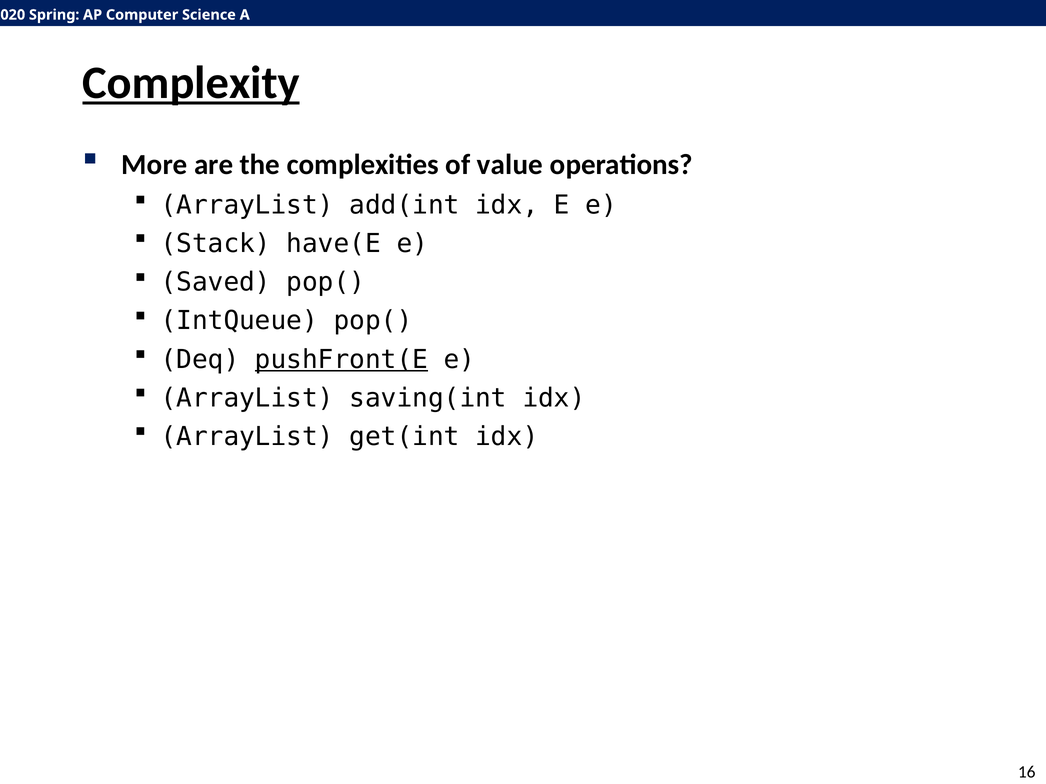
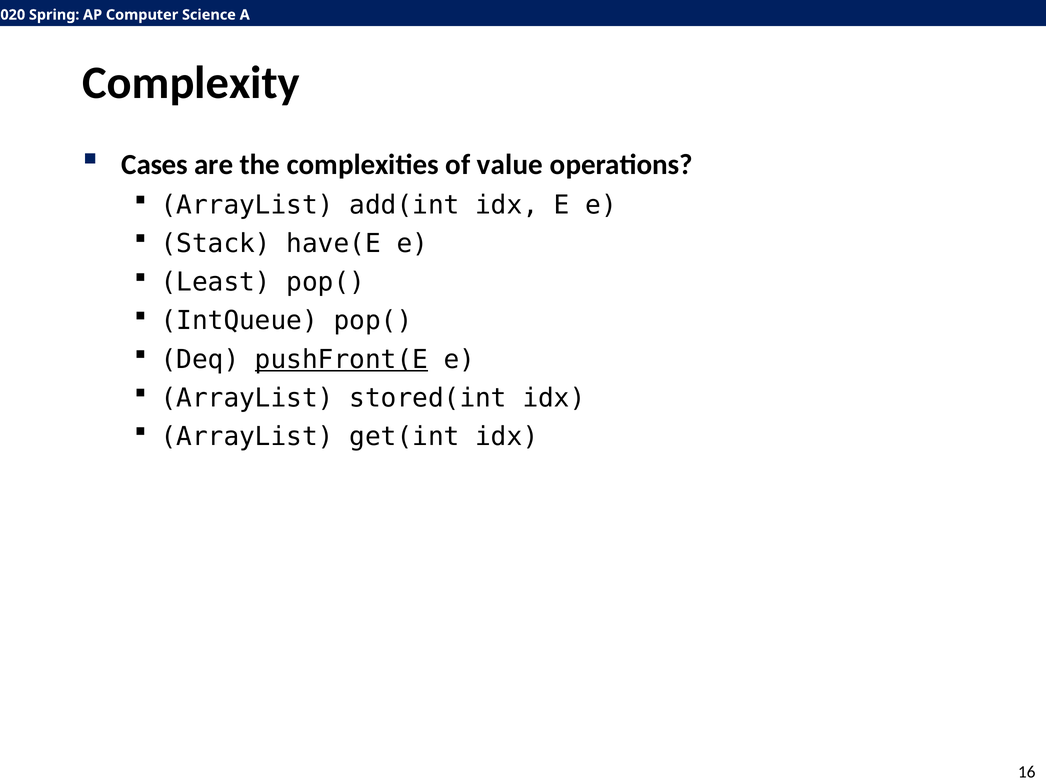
Complexity underline: present -> none
More: More -> Cases
Saved: Saved -> Least
saving(int: saving(int -> stored(int
